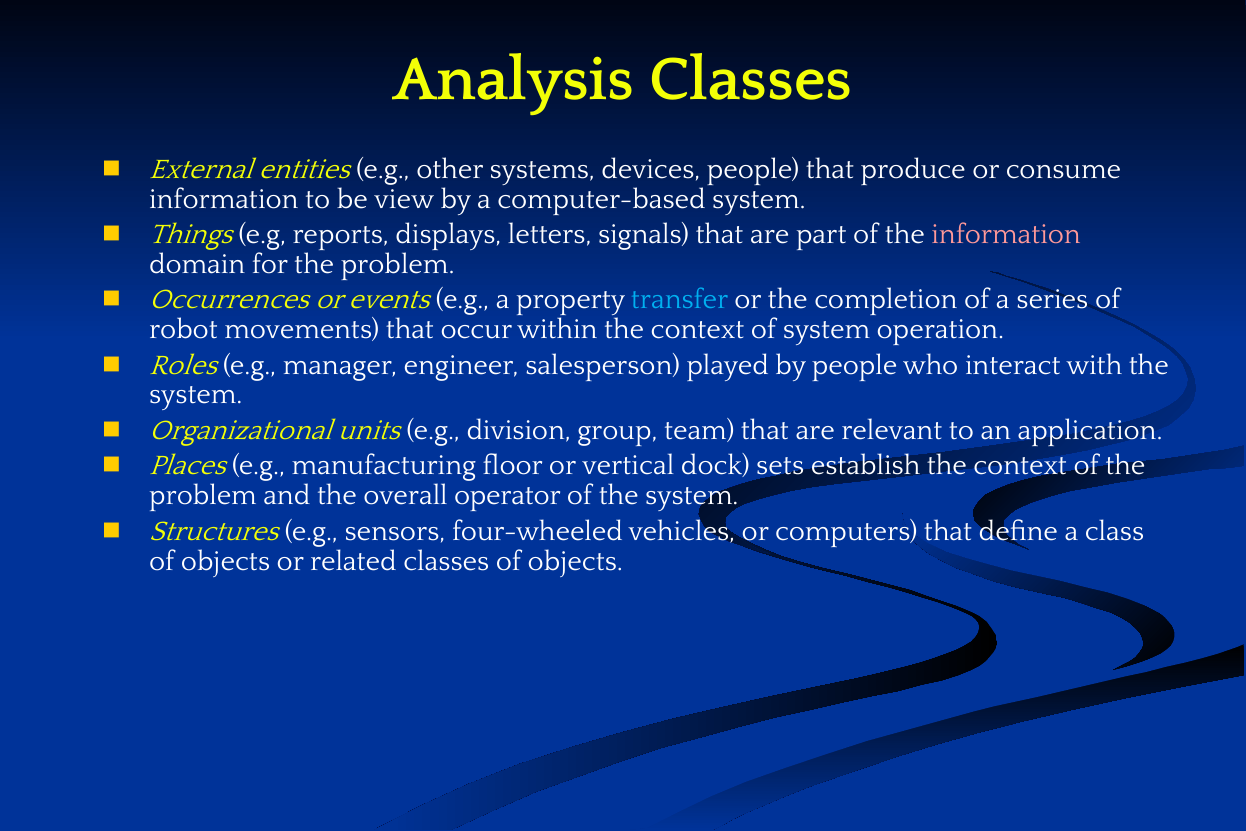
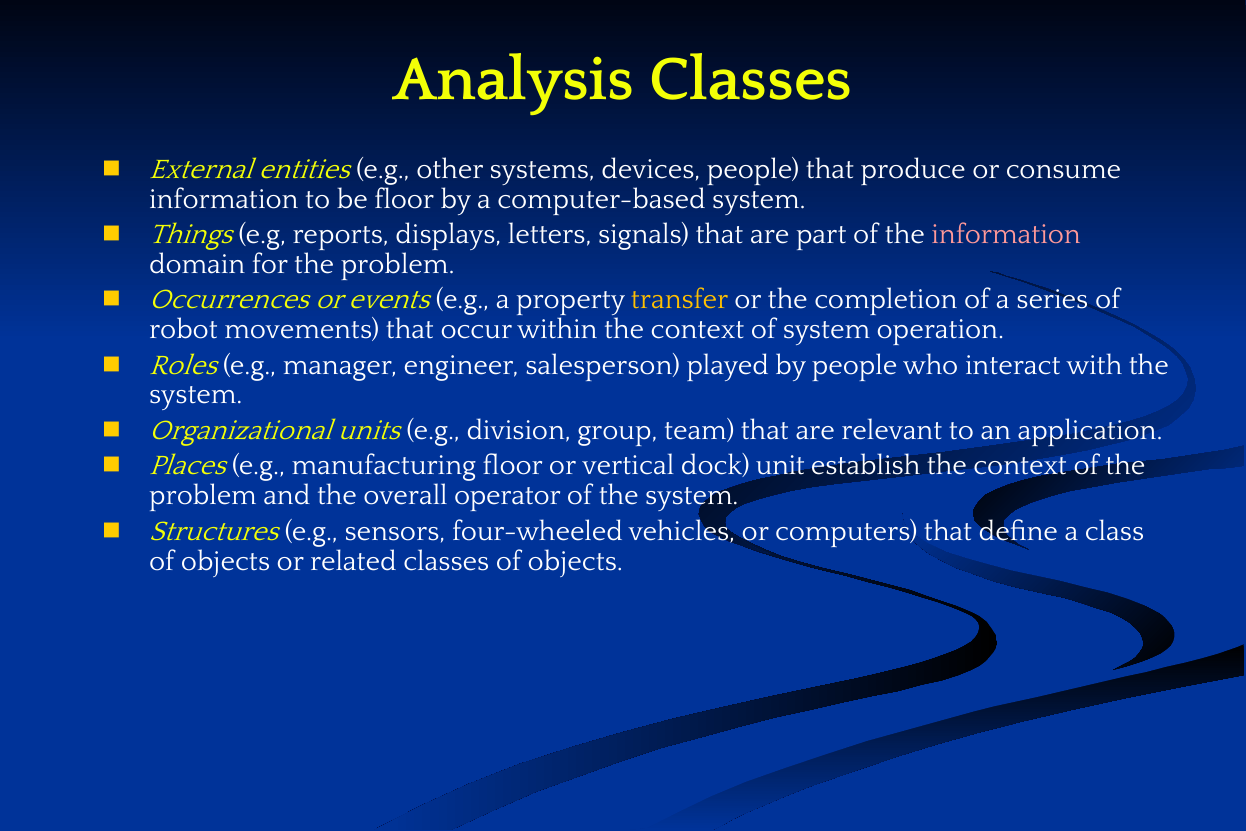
be view: view -> floor
transfer colour: light blue -> yellow
sets: sets -> unit
